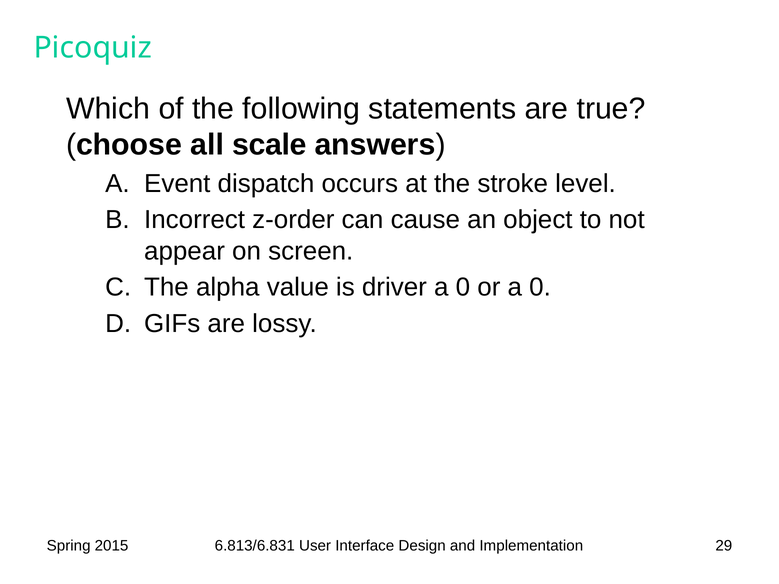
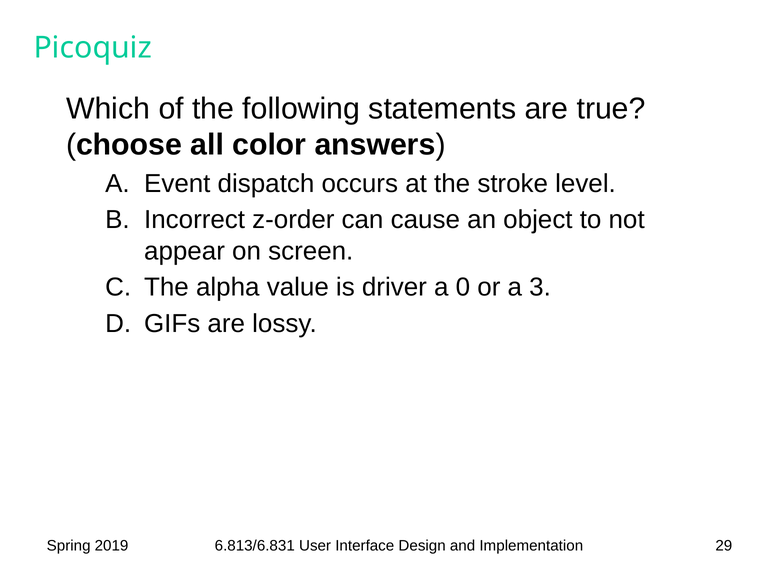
scale: scale -> color
or a 0: 0 -> 3
2015: 2015 -> 2019
